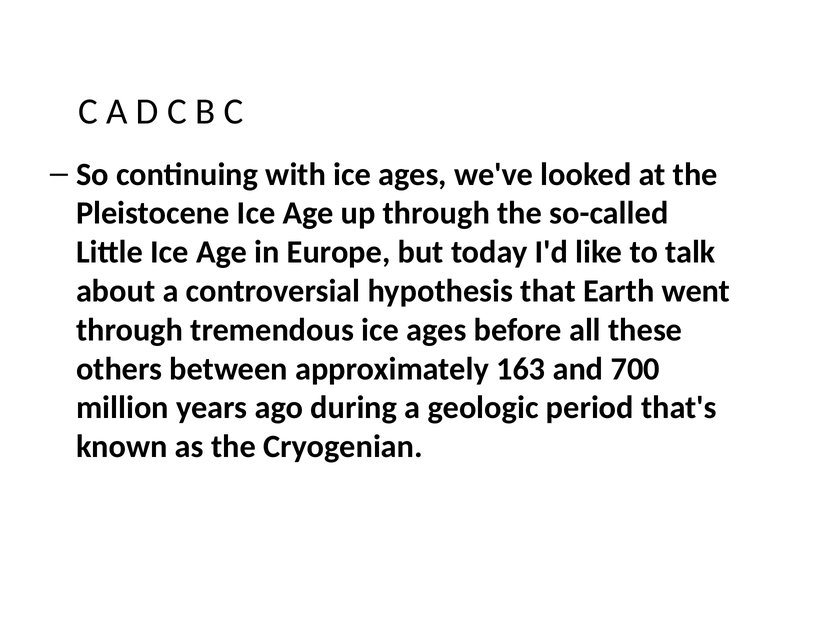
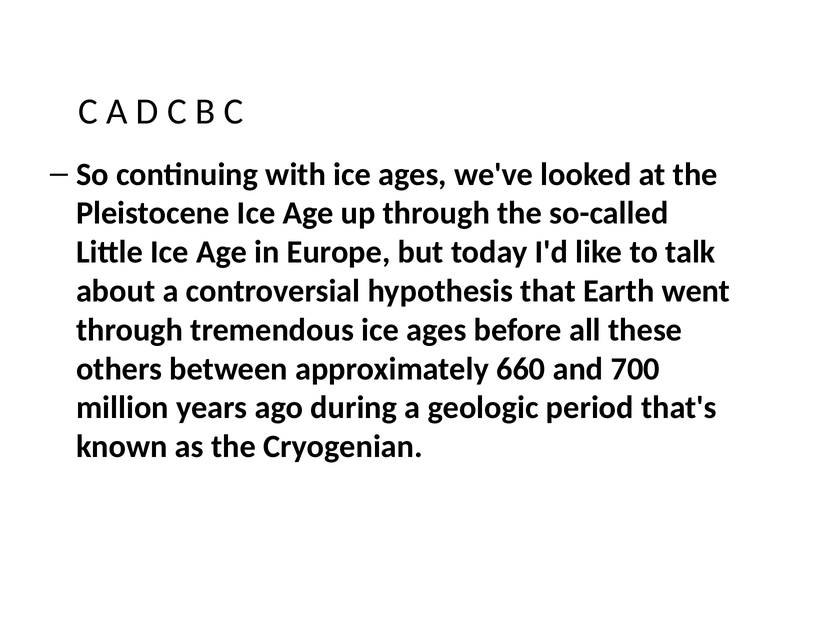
163: 163 -> 660
